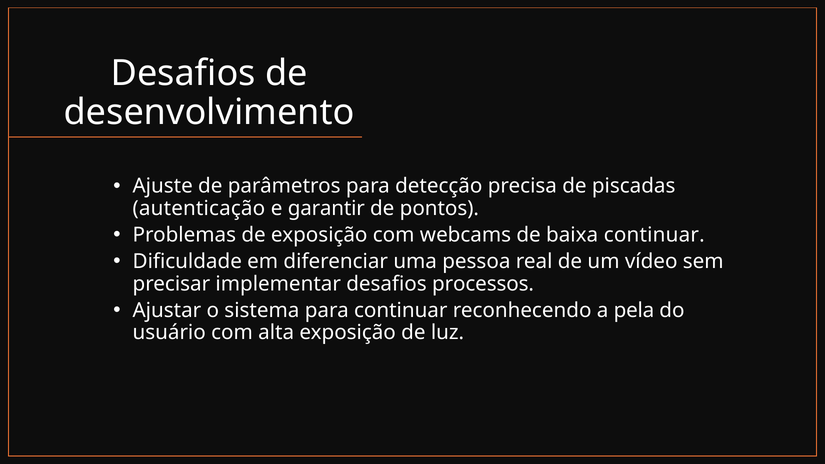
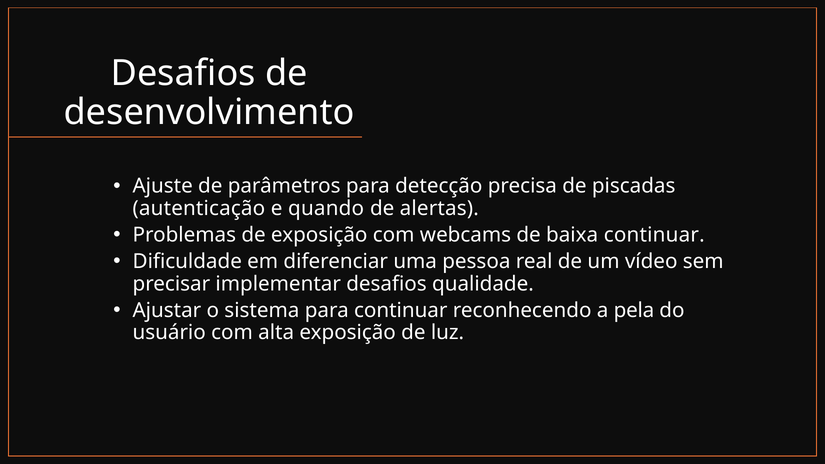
garantir: garantir -> quando
pontos: pontos -> alertas
processos: processos -> qualidade
